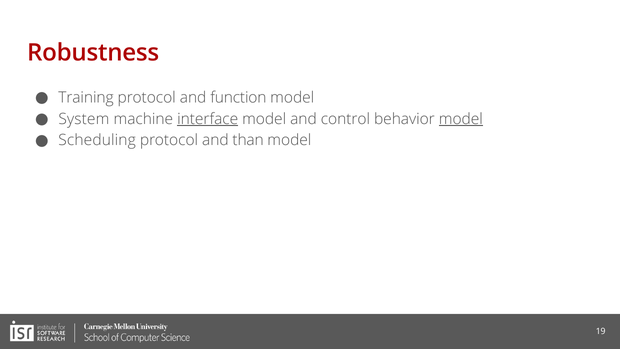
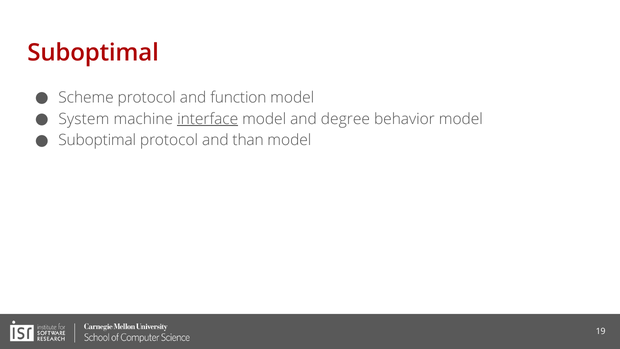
Robustness at (93, 53): Robustness -> Suboptimal
Training: Training -> Scheme
control: control -> degree
model at (461, 119) underline: present -> none
Scheduling at (97, 140): Scheduling -> Suboptimal
